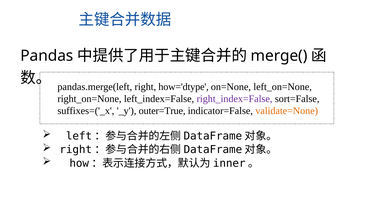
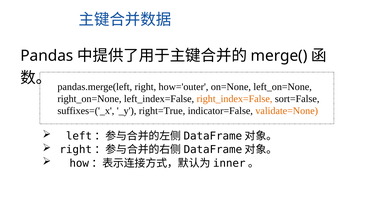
how='dtype: how='dtype -> how='outer
right_index=False colour: purple -> orange
outer=True: outer=True -> right=True
